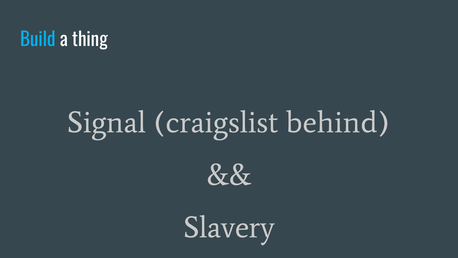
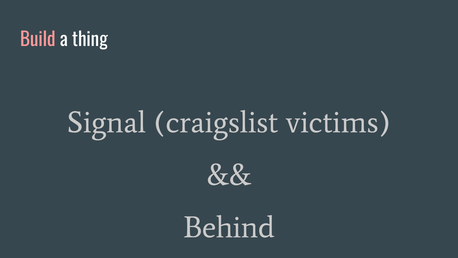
Build colour: light blue -> pink
behind: behind -> victims
Slavery: Slavery -> Behind
